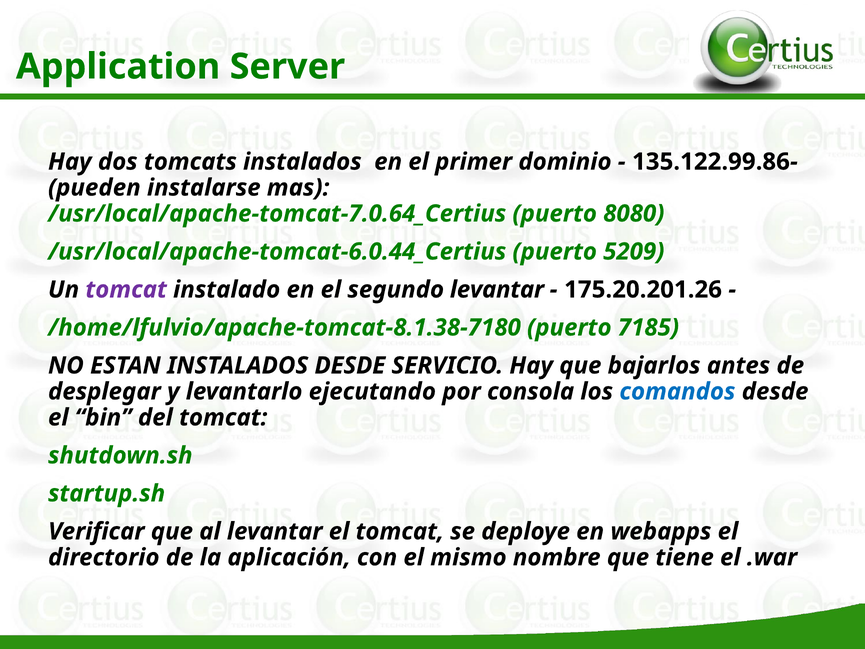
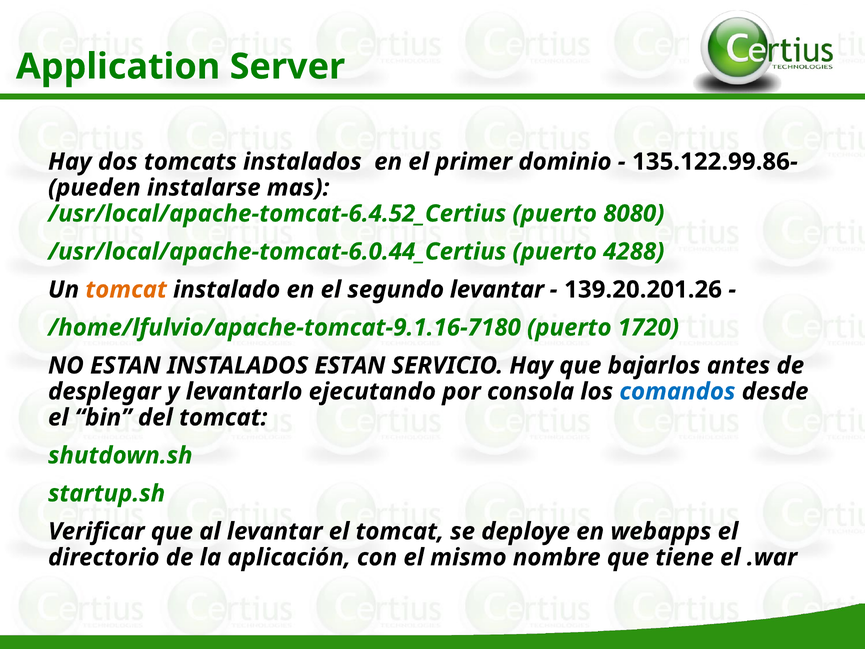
/usr/local/apache-tomcat-7.0.64_Certius: /usr/local/apache-tomcat-7.0.64_Certius -> /usr/local/apache-tomcat-6.4.52_Certius
5209: 5209 -> 4288
tomcat at (126, 290) colour: purple -> orange
175.20.201.26: 175.20.201.26 -> 139.20.201.26
/home/lfulvio/apache-tomcat-8.1.38-7180: /home/lfulvio/apache-tomcat-8.1.38-7180 -> /home/lfulvio/apache-tomcat-9.1.16-7180
7185: 7185 -> 1720
INSTALADOS DESDE: DESDE -> ESTAN
